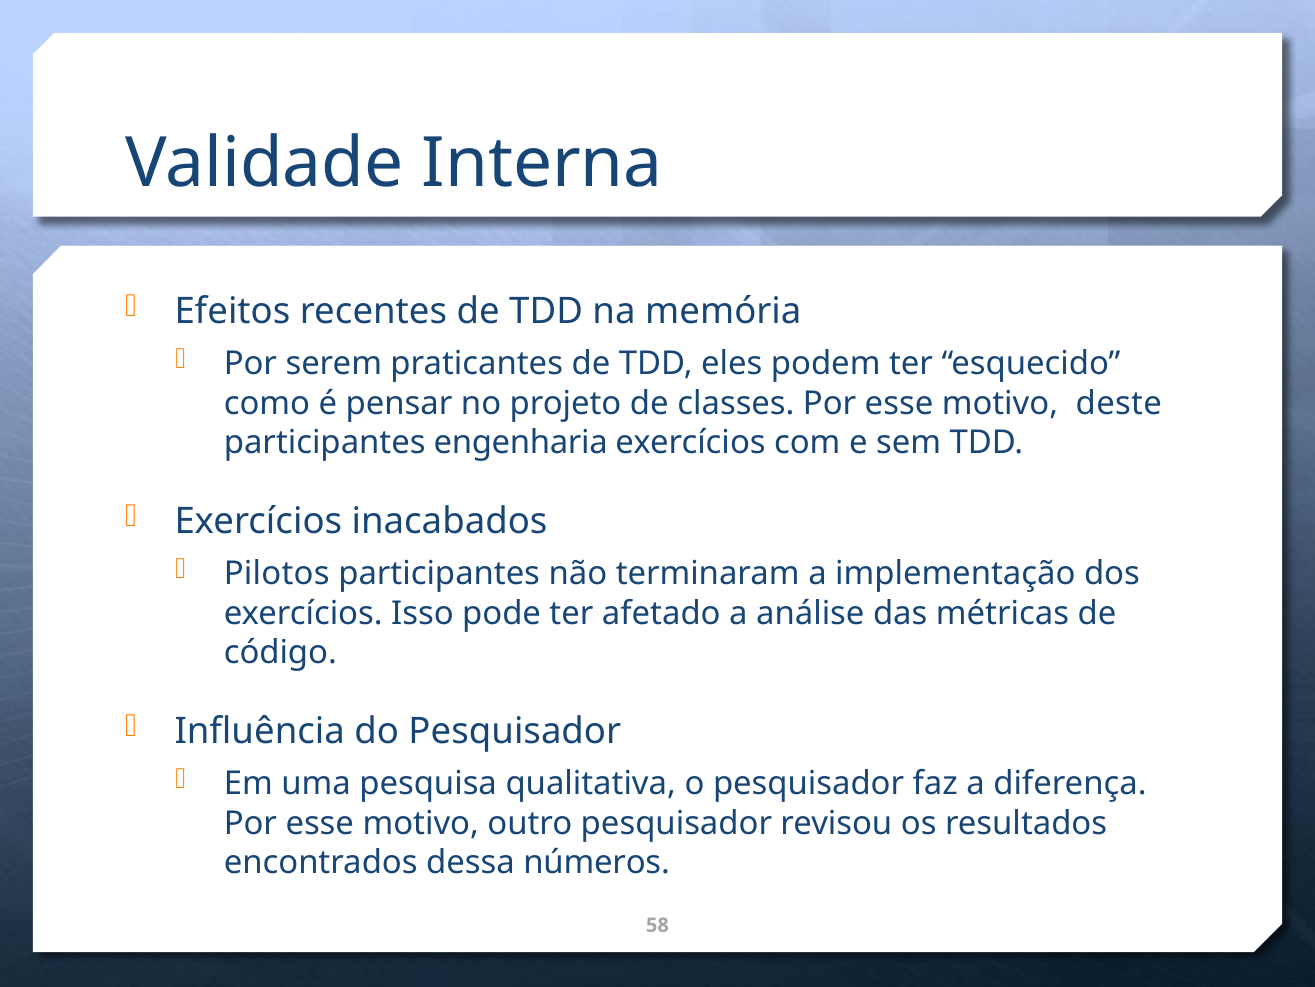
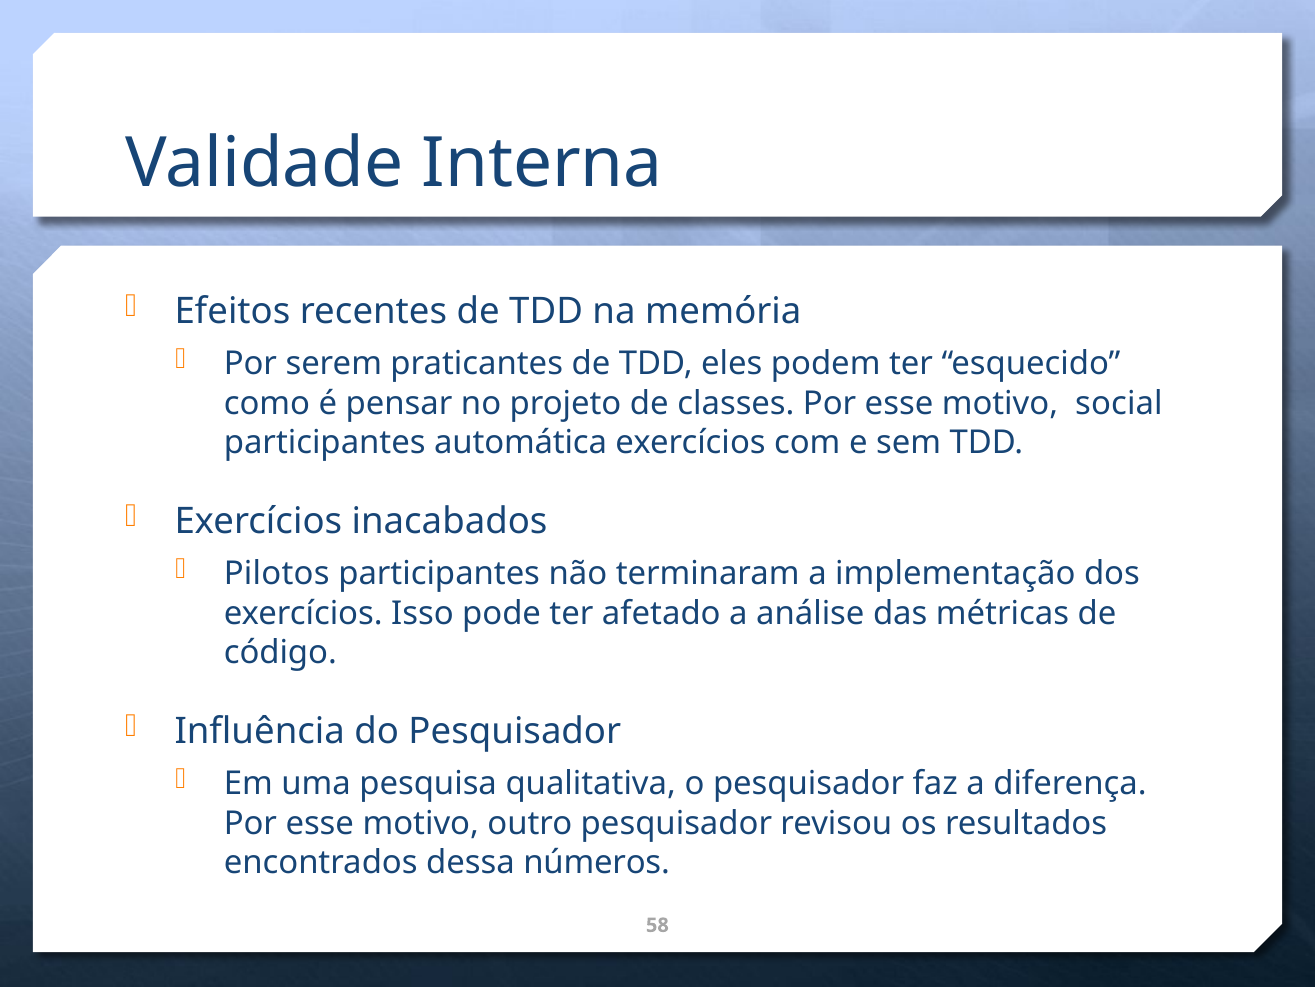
deste: deste -> social
engenharia: engenharia -> automática
